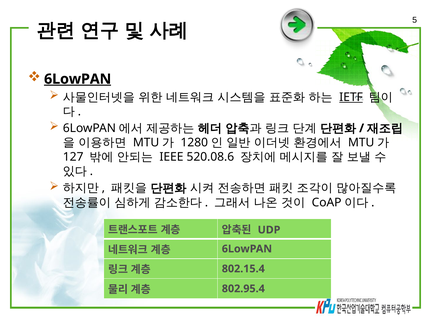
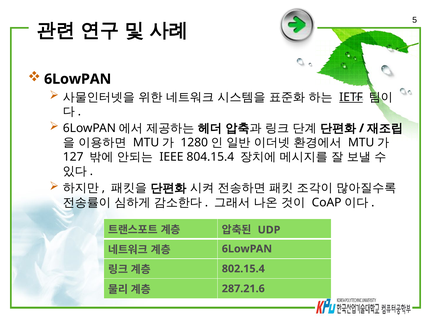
6LowPAN at (78, 79) underline: present -> none
520.08.6: 520.08.6 -> 804.15.4
802.95.4: 802.95.4 -> 287.21.6
